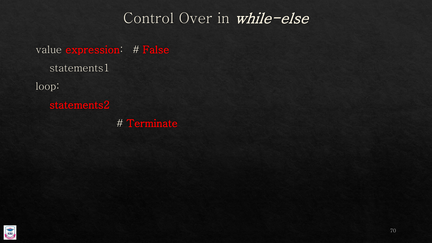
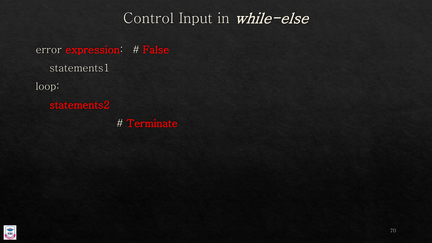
Over: Over -> Input
value: value -> error
